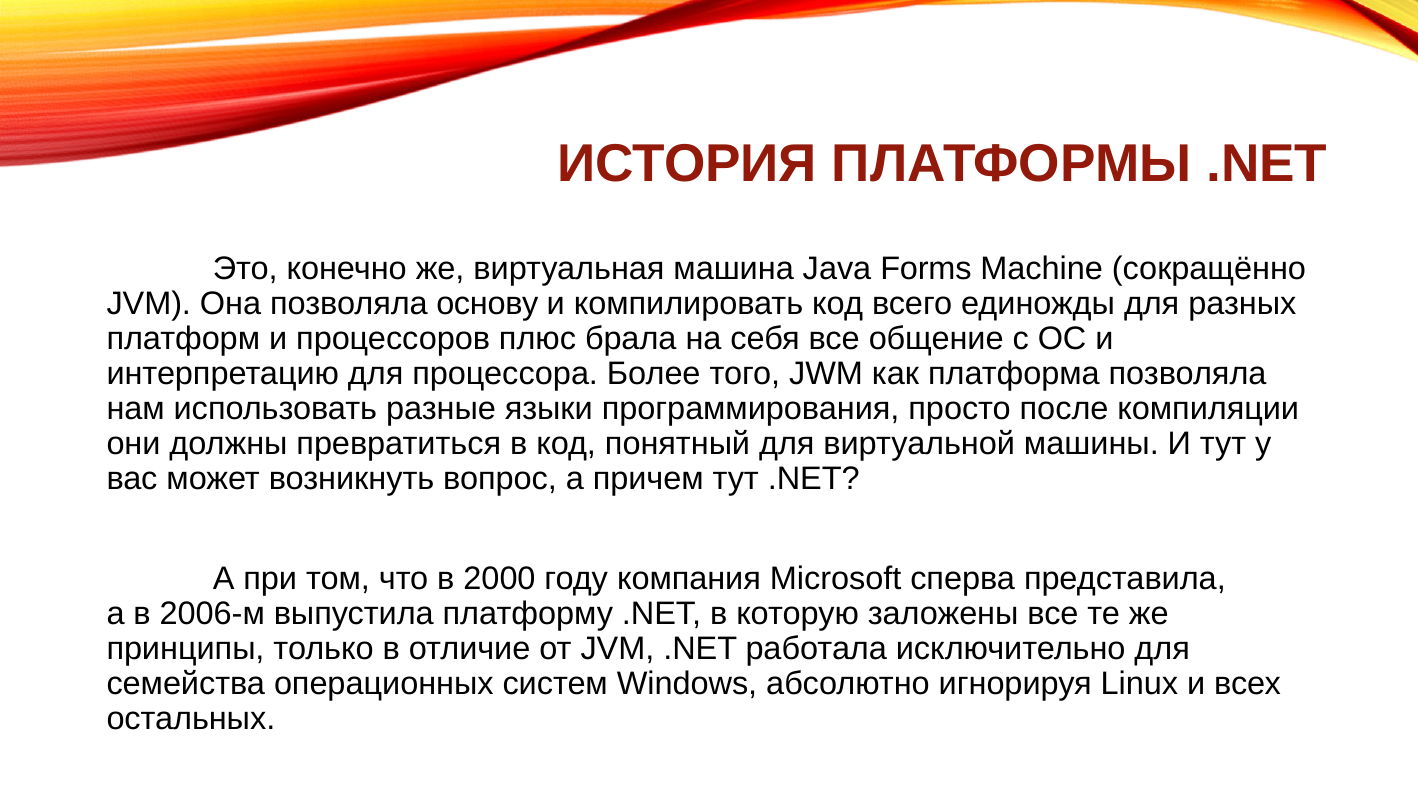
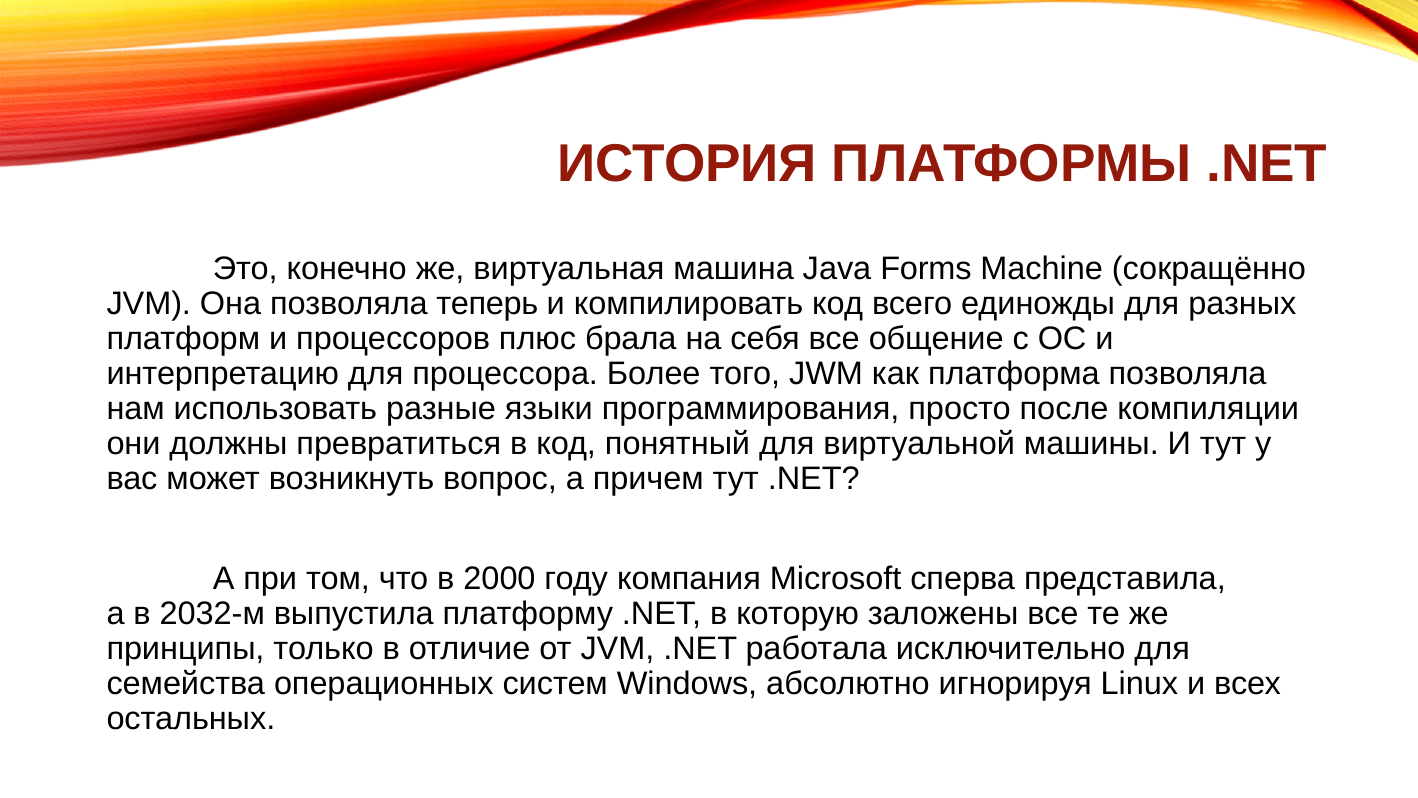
основу: основу -> теперь
2006-м: 2006-м -> 2032-м
